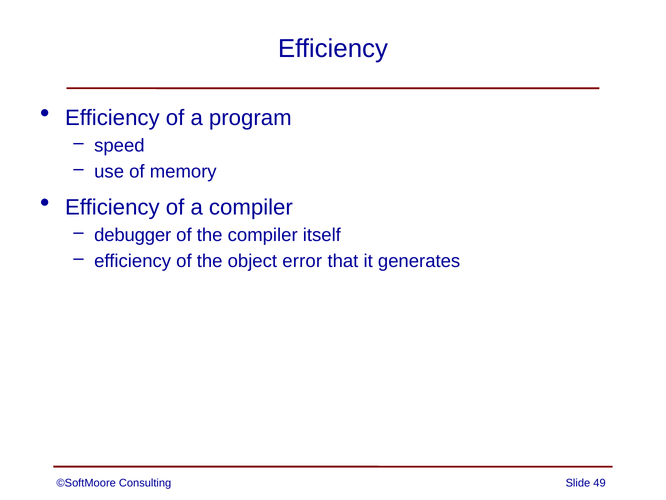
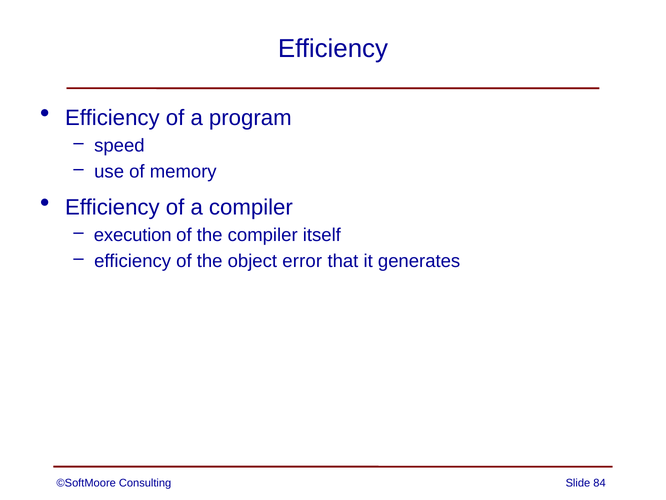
debugger: debugger -> execution
49: 49 -> 84
